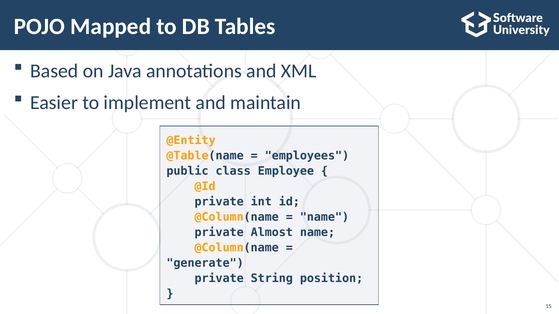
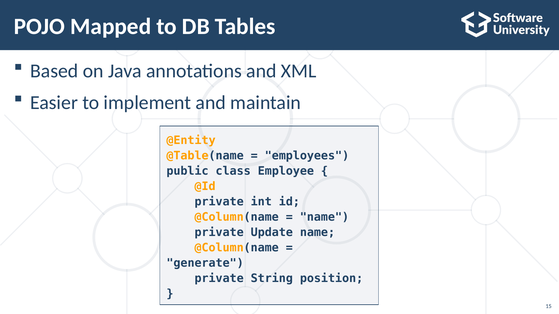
Almost: Almost -> Update
